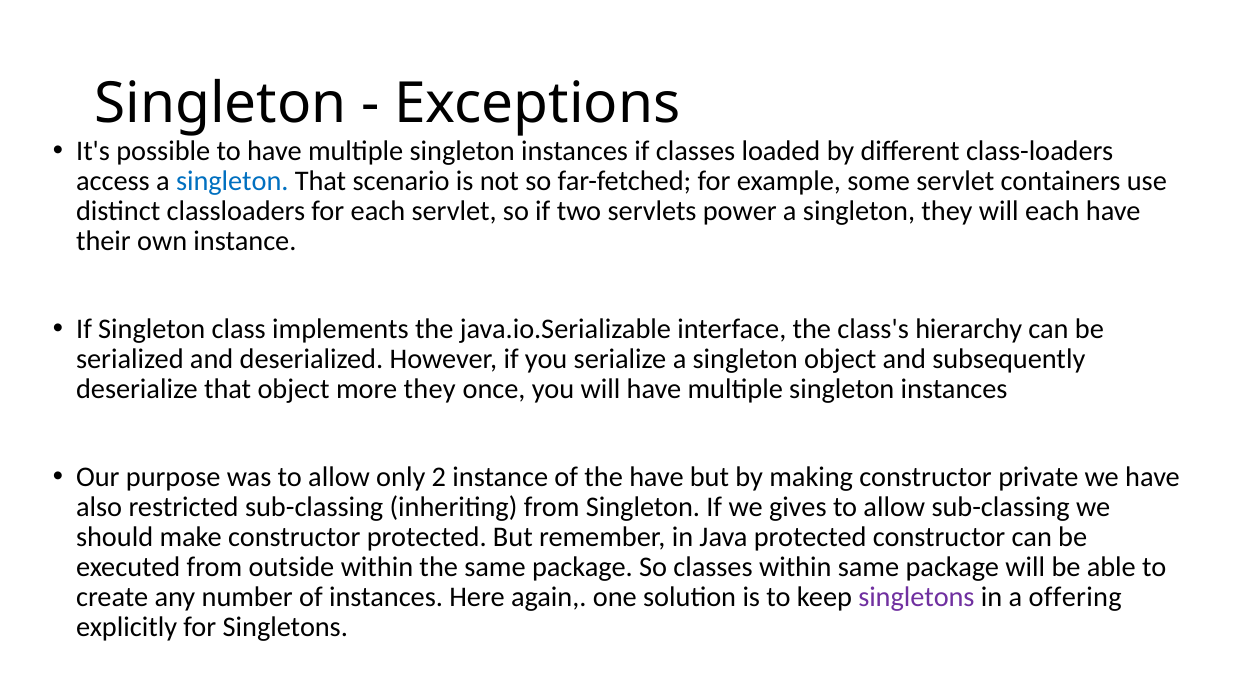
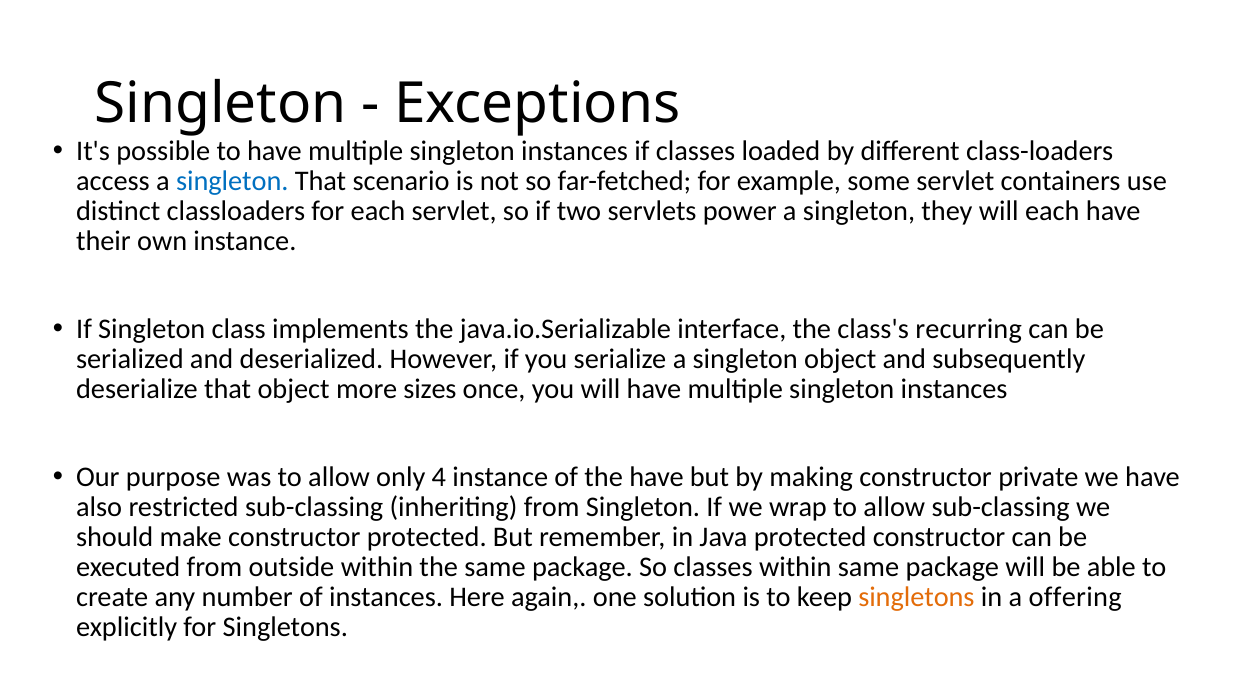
hierarchy: hierarchy -> recurring
more they: they -> sizes
2: 2 -> 4
gives: gives -> wrap
singletons at (916, 597) colour: purple -> orange
